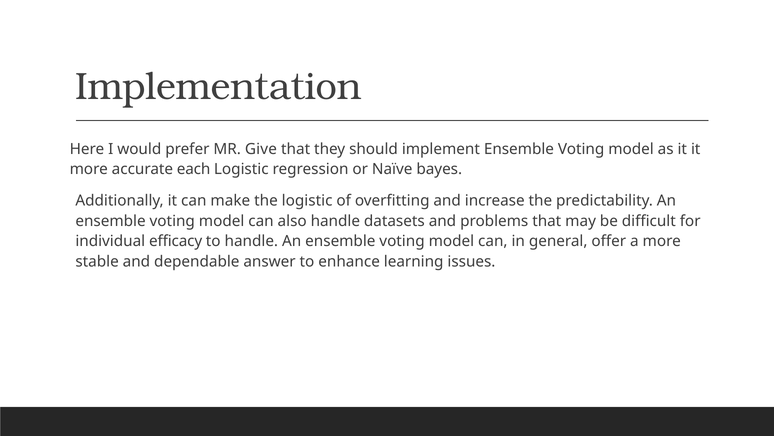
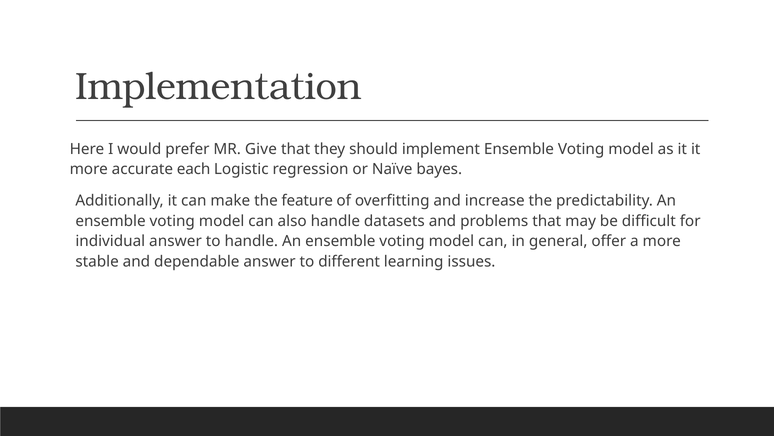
the logistic: logistic -> feature
individual efficacy: efficacy -> answer
enhance: enhance -> different
